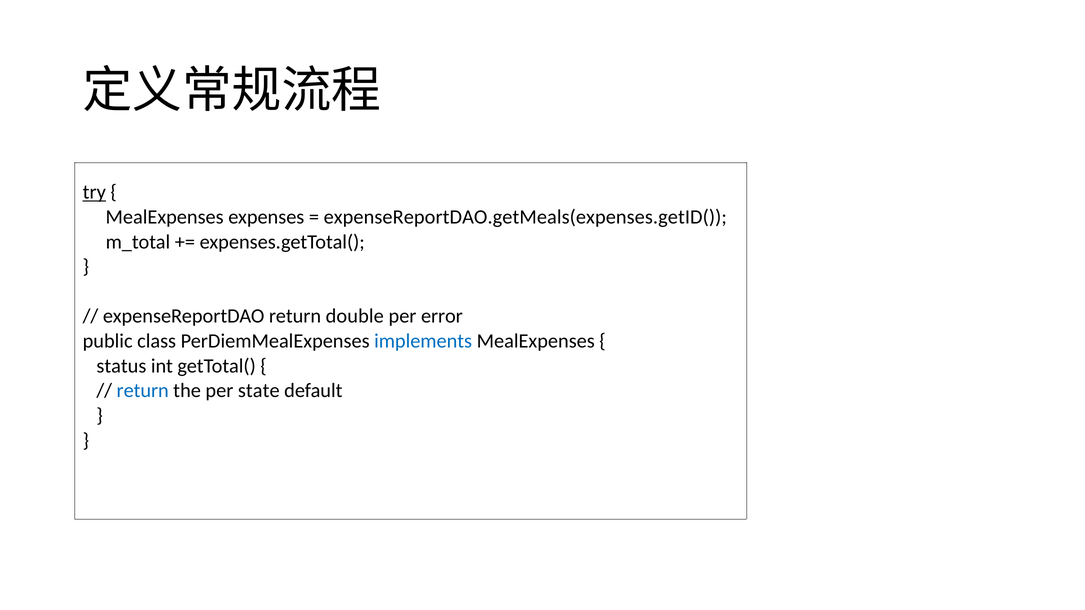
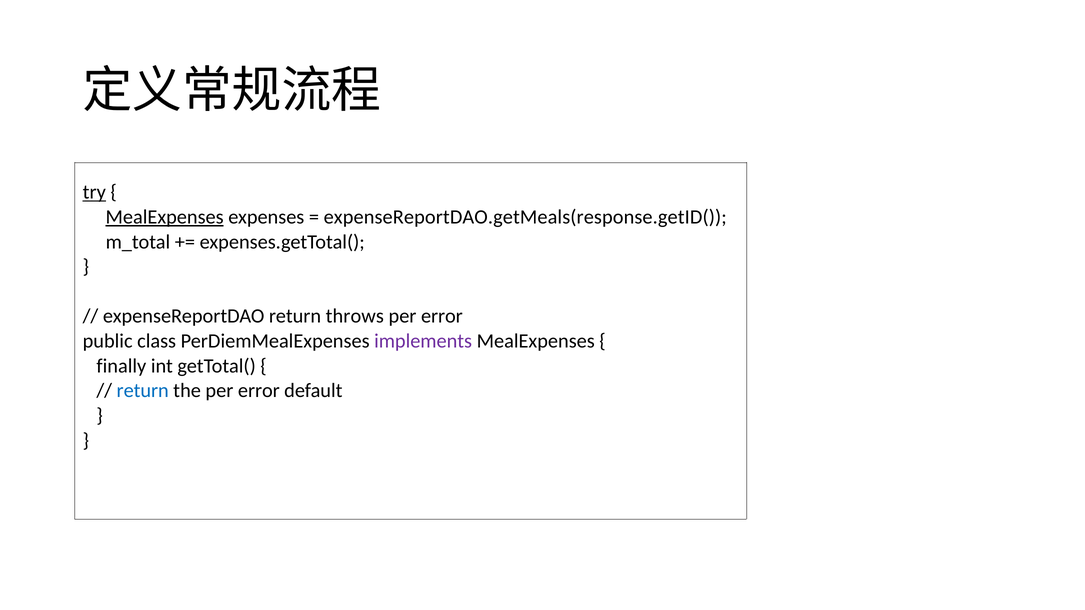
MealExpenses at (165, 217) underline: none -> present
expenseReportDAO.getMeals(expenses.getID(: expenseReportDAO.getMeals(expenses.getID( -> expenseReportDAO.getMeals(response.getID(
double: double -> throws
implements colour: blue -> purple
status: status -> finally
the per state: state -> error
